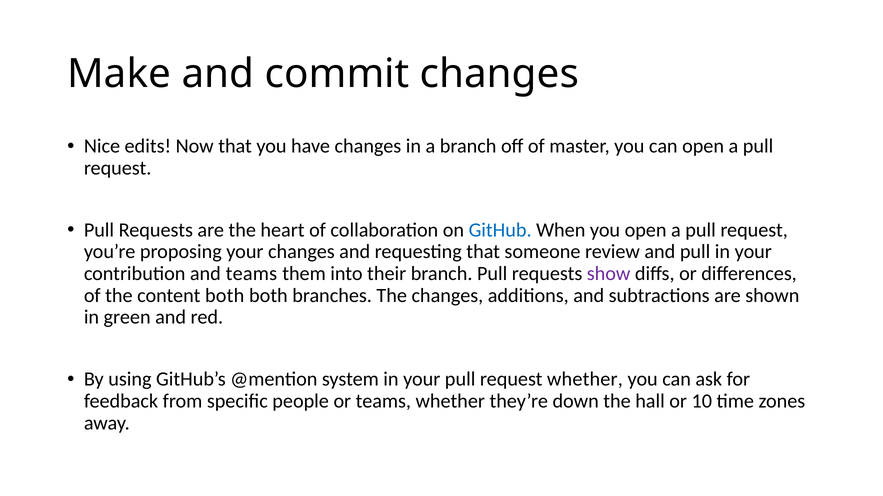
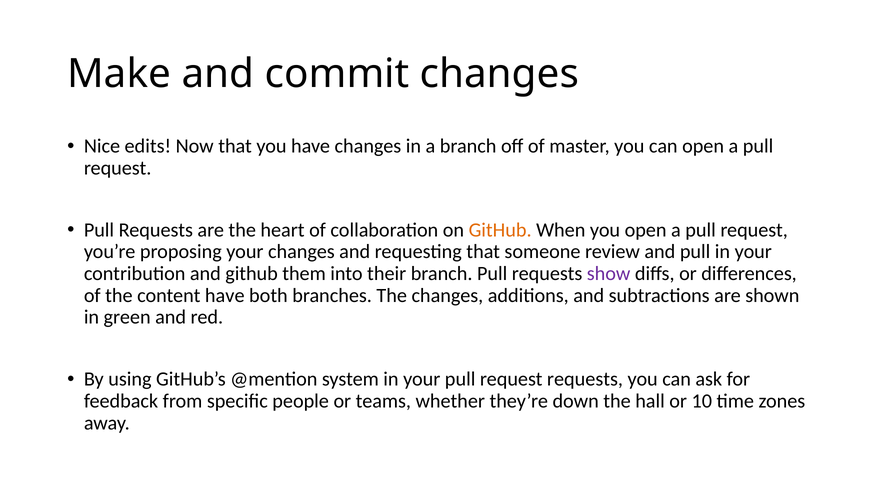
GitHub at (500, 230) colour: blue -> orange
and teams: teams -> github
content both: both -> have
request whether: whether -> requests
